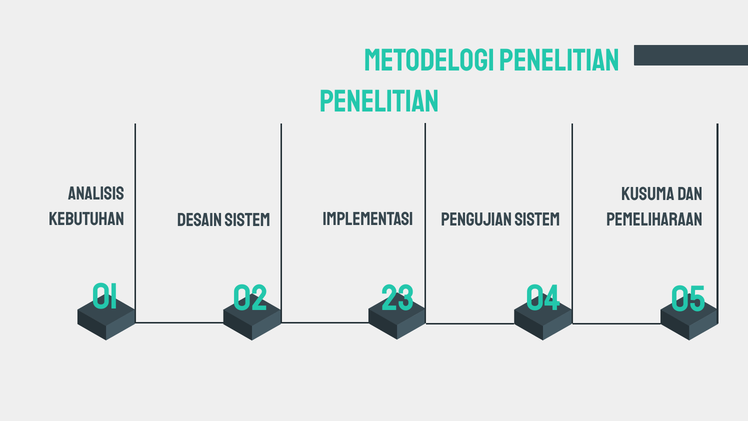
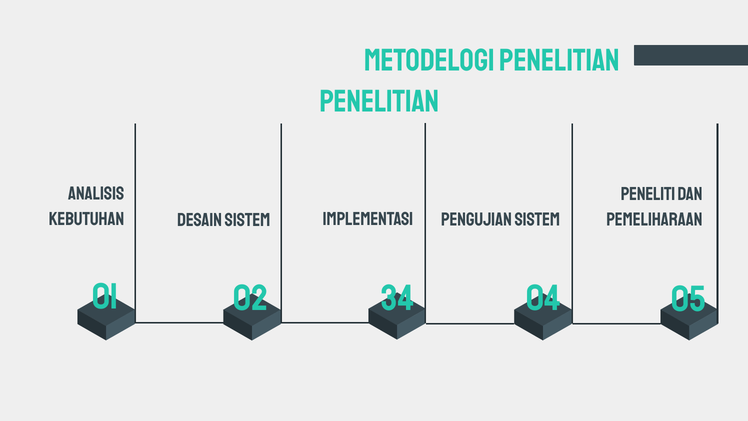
Kusuma: Kusuma -> Peneliti
23: 23 -> 34
